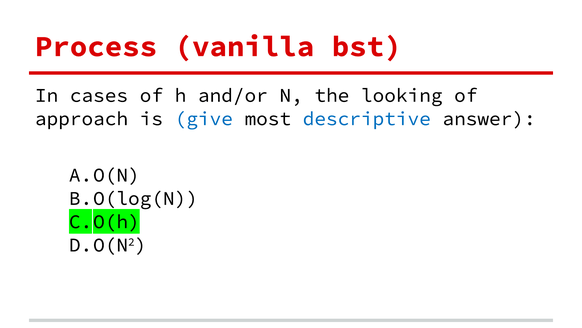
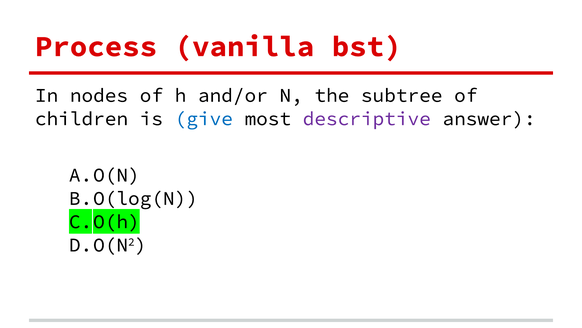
cases: cases -> nodes
looking: looking -> subtree
approach: approach -> children
descriptive colour: blue -> purple
